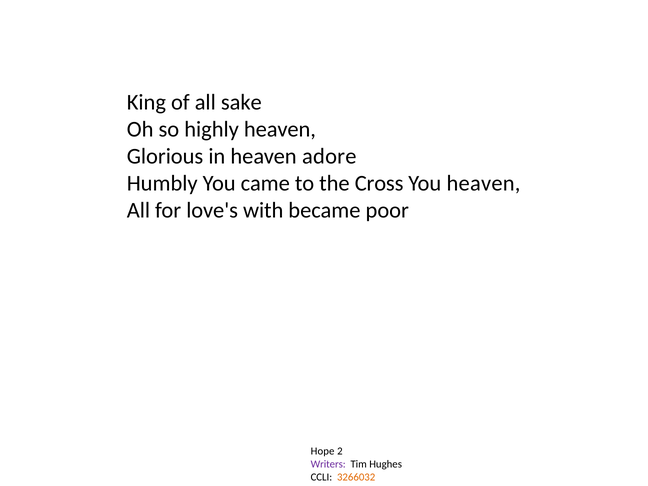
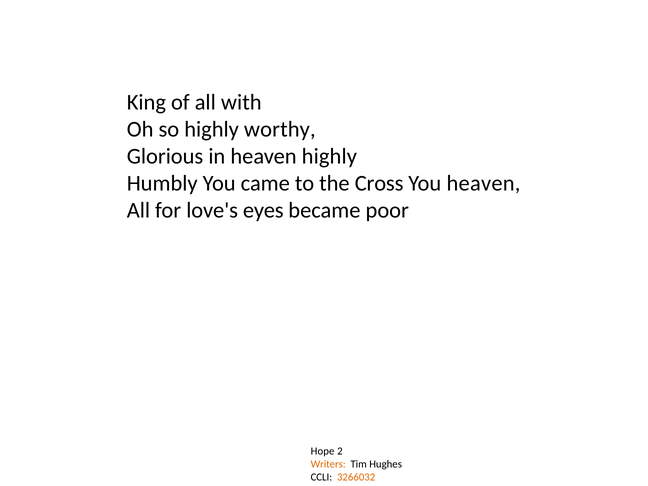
sake: sake -> with
highly heaven: heaven -> worthy
heaven adore: adore -> highly
with: with -> eyes
Writers colour: purple -> orange
